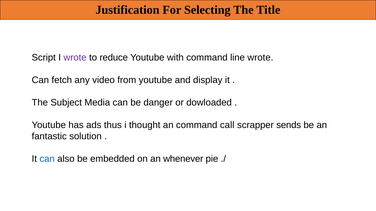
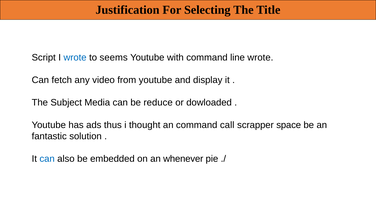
wrote at (75, 58) colour: purple -> blue
reduce: reduce -> seems
danger: danger -> reduce
sends: sends -> space
